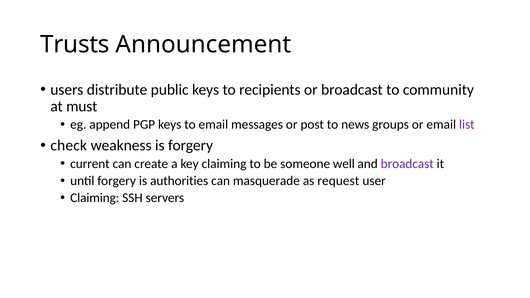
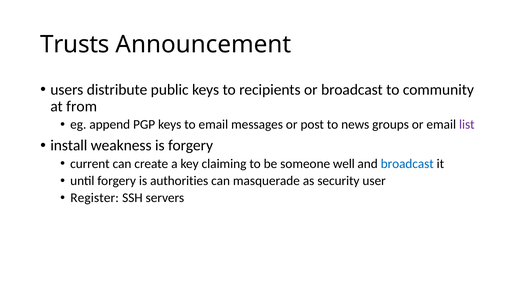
must: must -> from
check: check -> install
broadcast at (407, 164) colour: purple -> blue
request: request -> security
Claiming at (95, 198): Claiming -> Register
